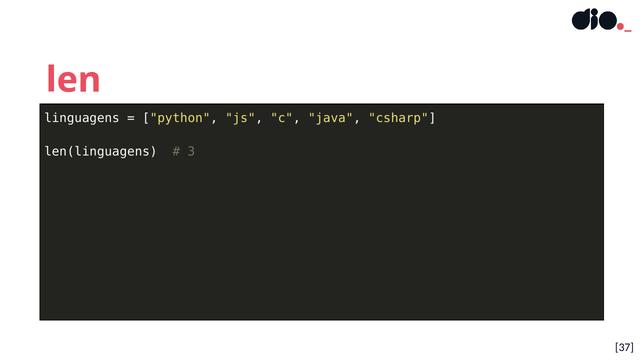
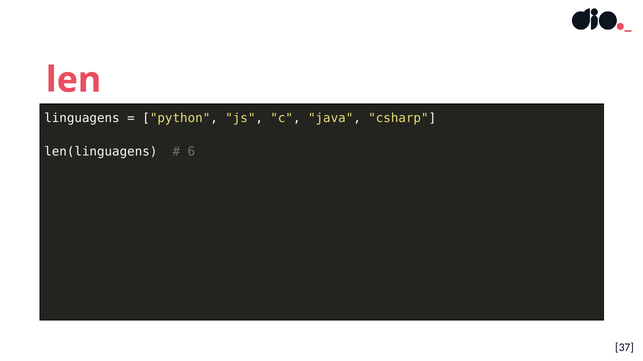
3: 3 -> 6
